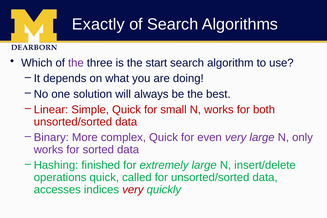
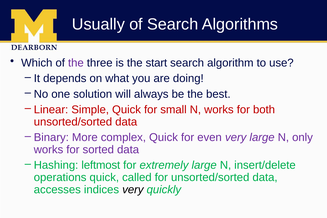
Exactly: Exactly -> Usually
finished: finished -> leftmost
very at (133, 190) colour: red -> black
